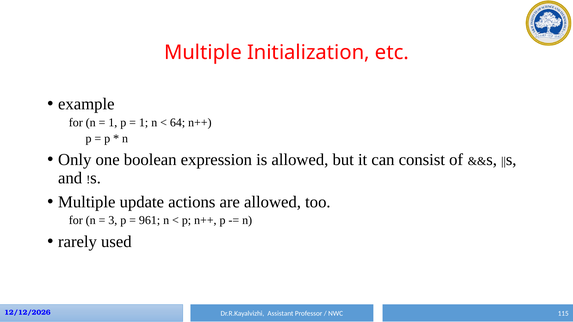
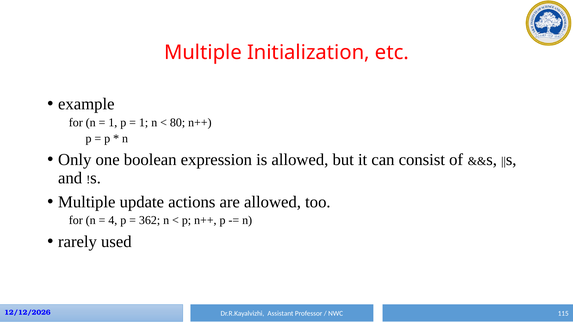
64: 64 -> 80
3: 3 -> 4
961: 961 -> 362
